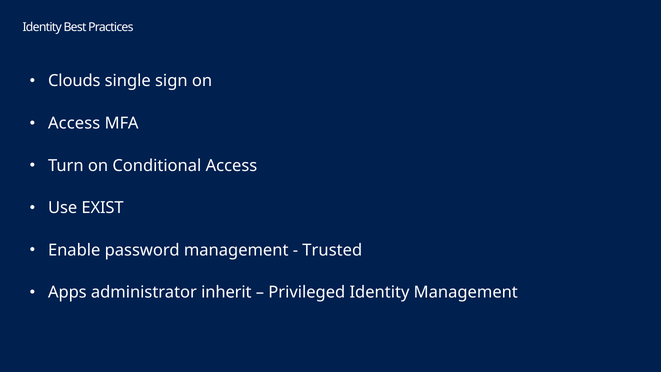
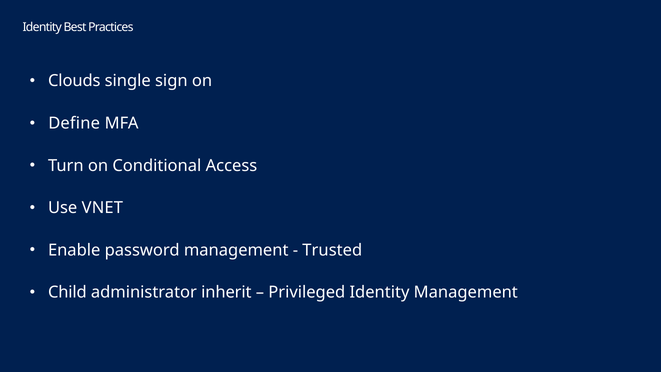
Access at (74, 123): Access -> Define
EXIST: EXIST -> VNET
Apps: Apps -> Child
